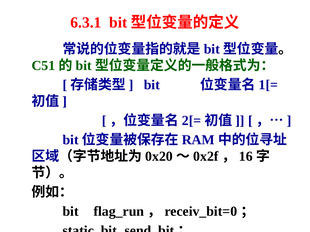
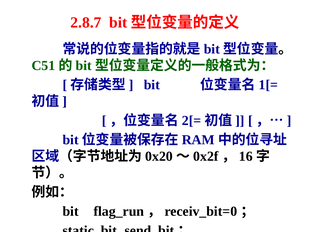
6.3.1: 6.3.1 -> 2.8.7
